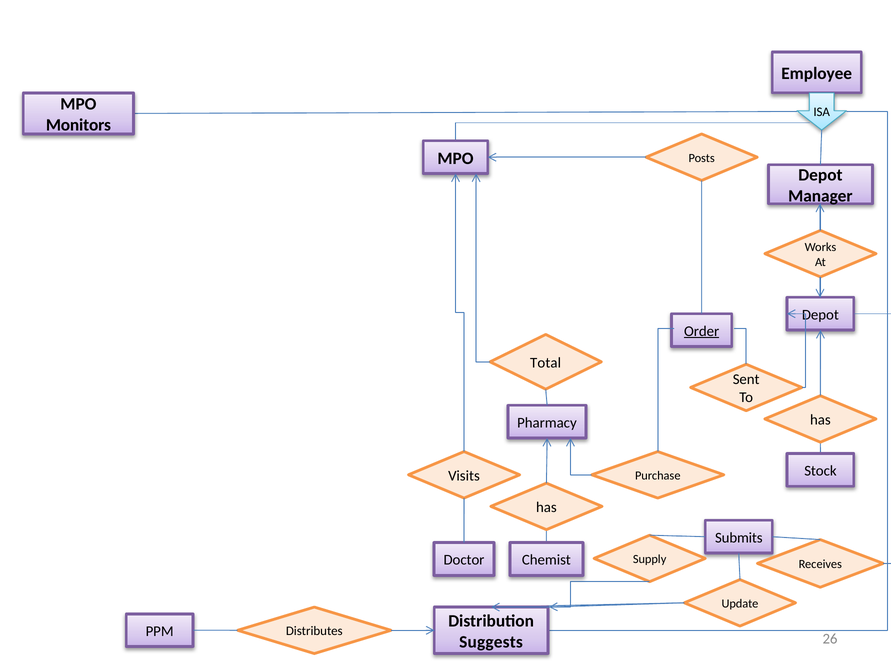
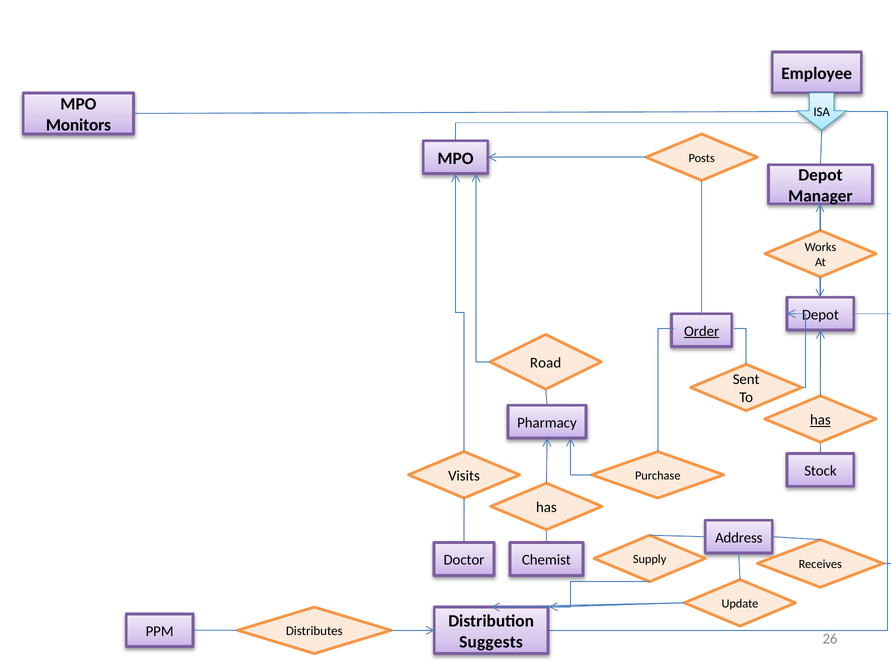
Total: Total -> Road
has at (820, 419) underline: none -> present
Submits: Submits -> Address
